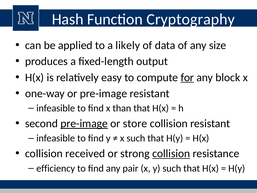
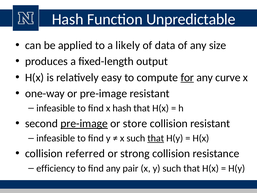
Cryptography: Cryptography -> Unpredictable
block: block -> curve
x than: than -> hash
that at (156, 138) underline: none -> present
received: received -> referred
collision at (171, 153) underline: present -> none
